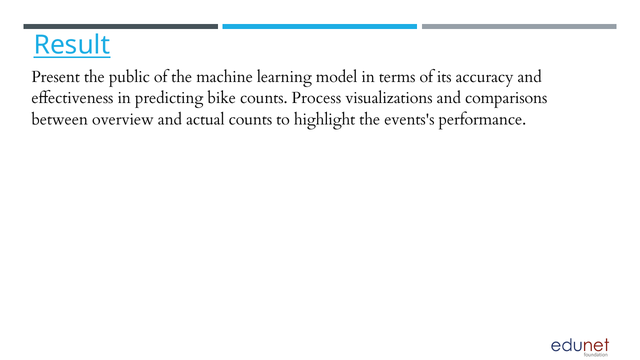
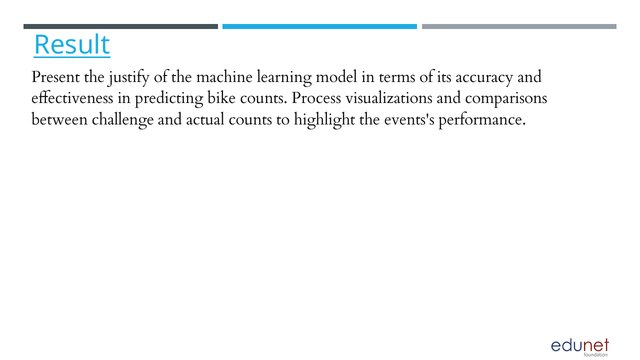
public: public -> justify
overview: overview -> challenge
